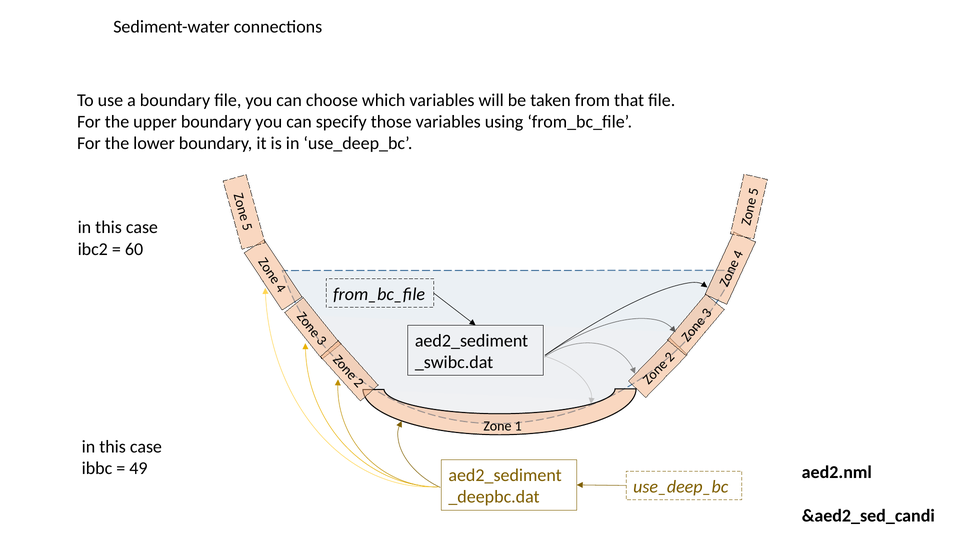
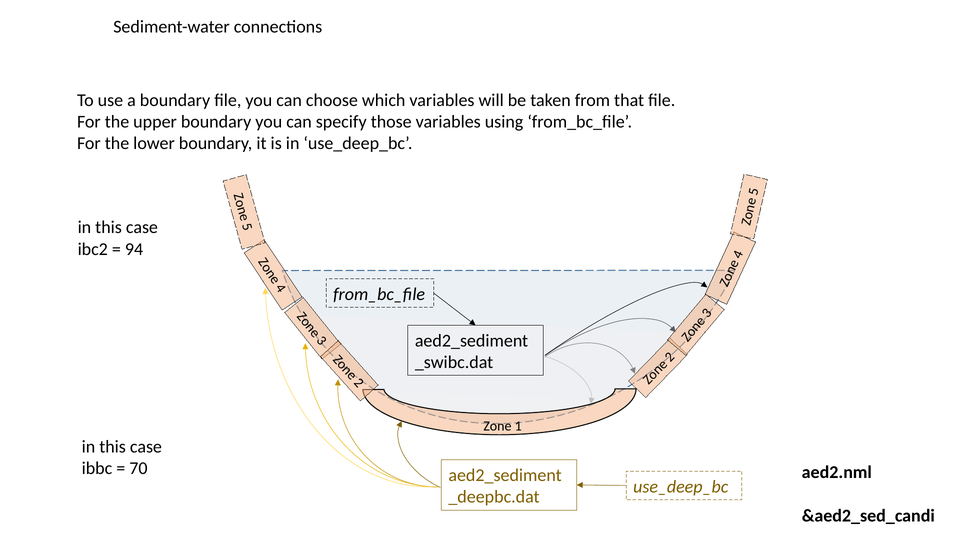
60: 60 -> 94
49: 49 -> 70
